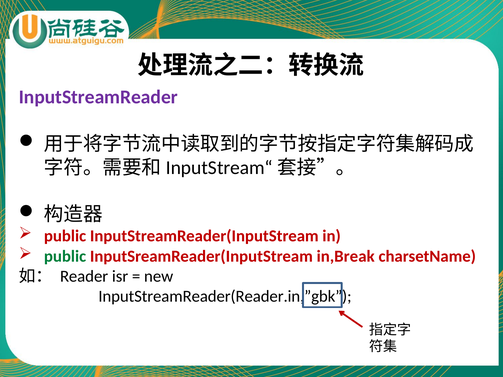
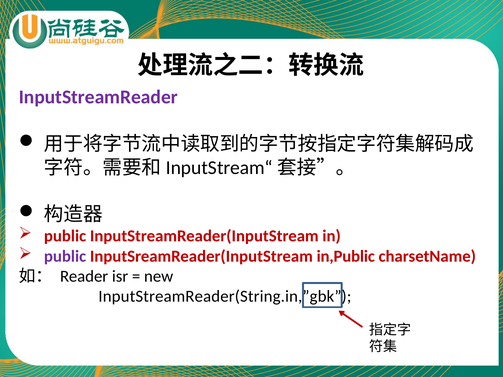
public at (65, 256) colour: green -> purple
in,Break: in,Break -> in,Public
InputStreamReader(Reader.in,”gbk: InputStreamReader(Reader.in,”gbk -> InputStreamReader(String.in,”gbk
